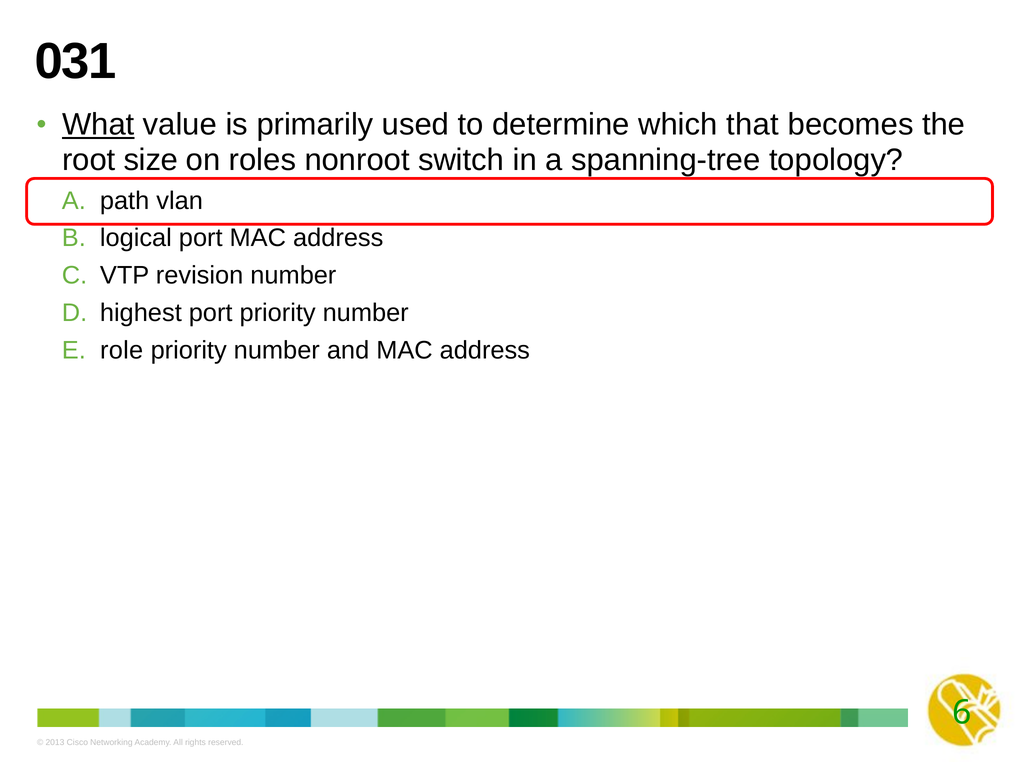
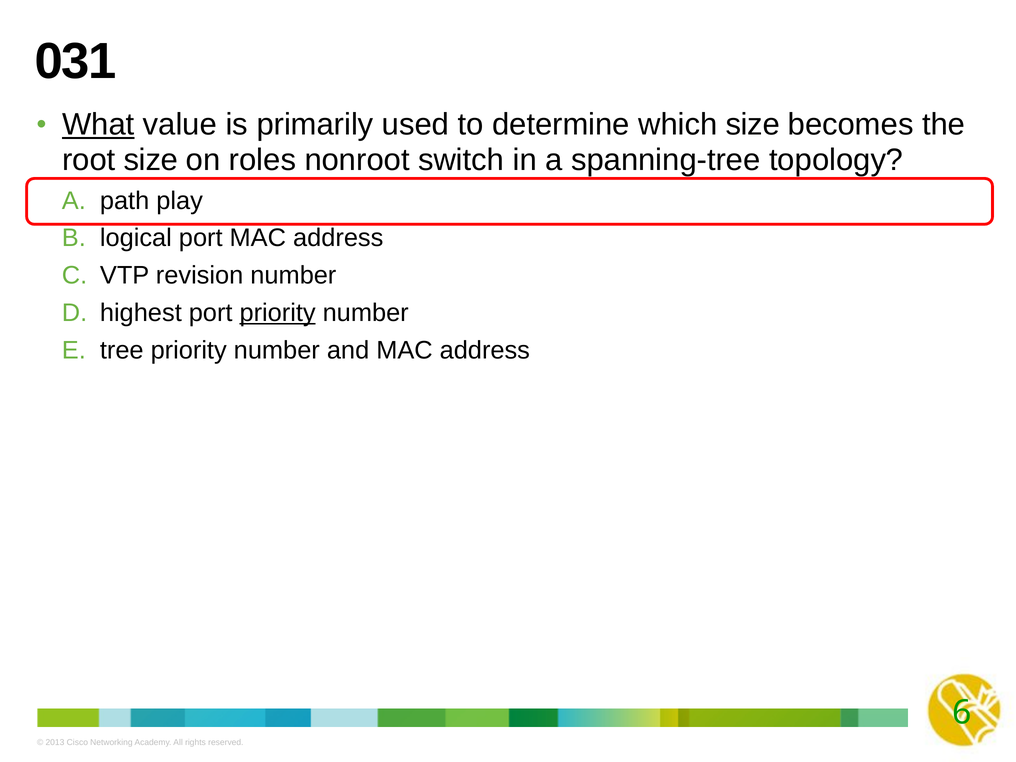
which that: that -> size
vlan: vlan -> play
priority at (278, 313) underline: none -> present
role: role -> tree
